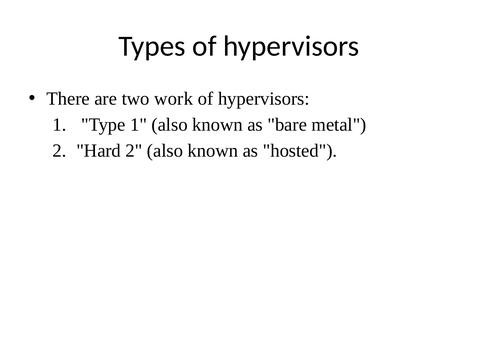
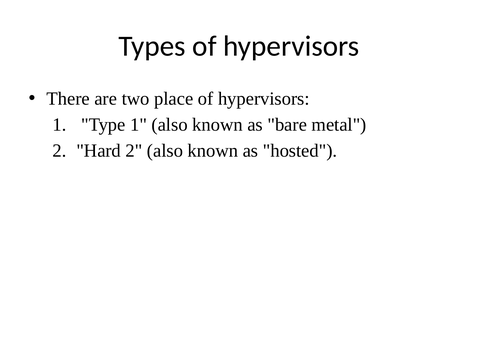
work: work -> place
